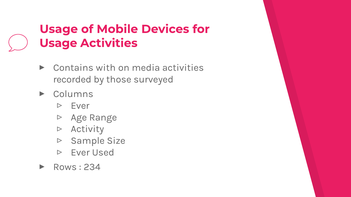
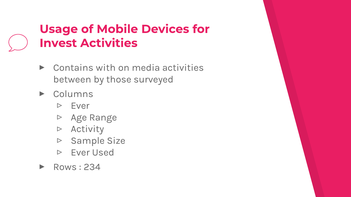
Usage at (58, 43): Usage -> Invest
recorded: recorded -> between
